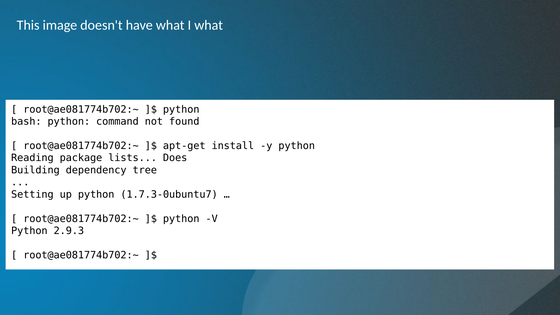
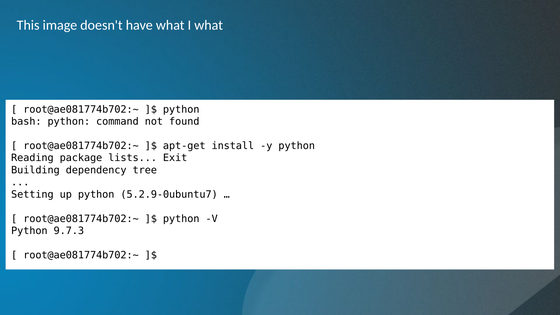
Does: Does -> Exit
1.7.3-0ubuntu7: 1.7.3-0ubuntu7 -> 5.2.9-0ubuntu7
2.9.3: 2.9.3 -> 9.7.3
